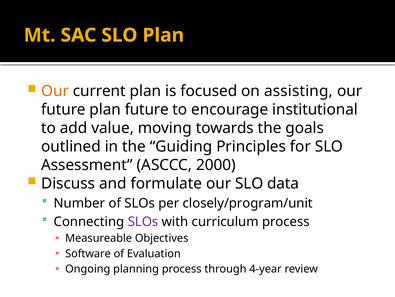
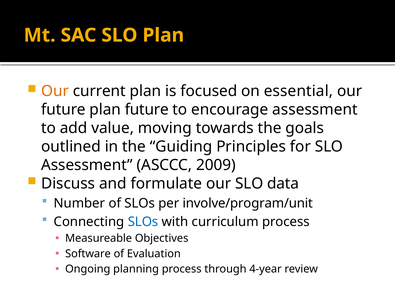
assisting: assisting -> essential
encourage institutional: institutional -> assessment
2000: 2000 -> 2009
closely/program/unit: closely/program/unit -> involve/program/unit
SLOs at (143, 221) colour: purple -> blue
